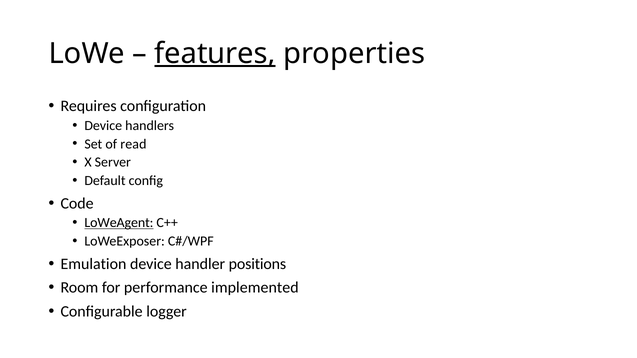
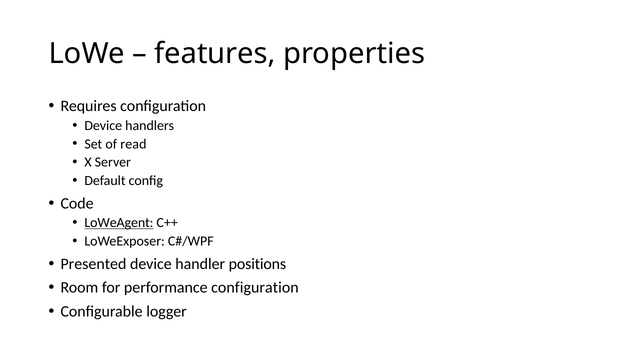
features underline: present -> none
Emulation: Emulation -> Presented
performance implemented: implemented -> configuration
